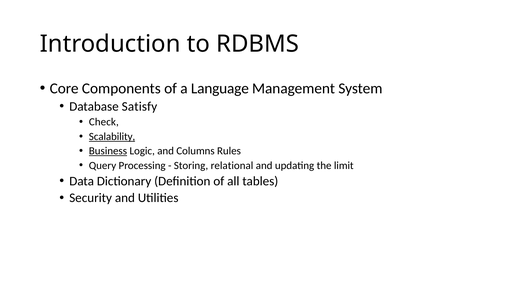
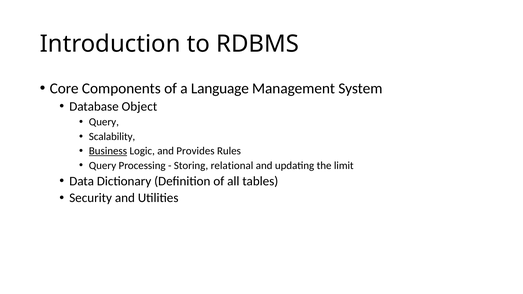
Satisfy: Satisfy -> Object
Check at (104, 122): Check -> Query
Scalability underline: present -> none
Columns: Columns -> Provides
